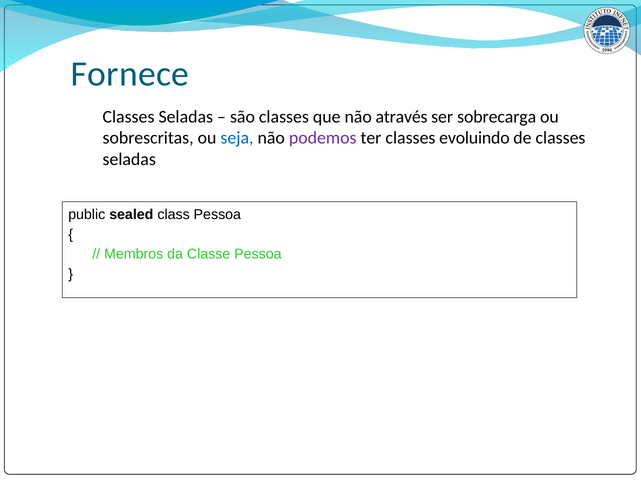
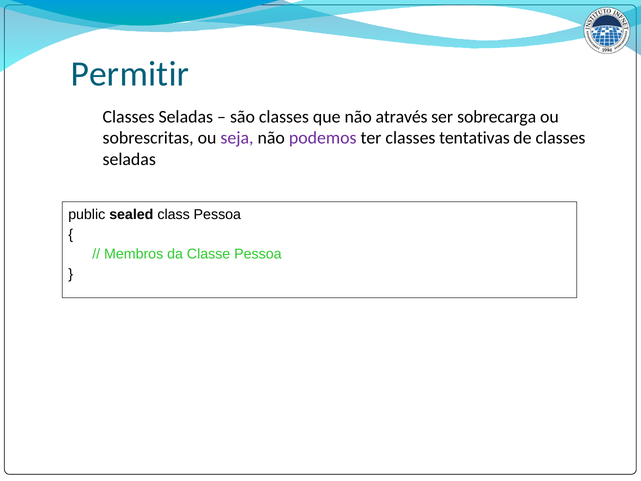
Fornece: Fornece -> Permitir
seja colour: blue -> purple
evoluindo: evoluindo -> tentativas
